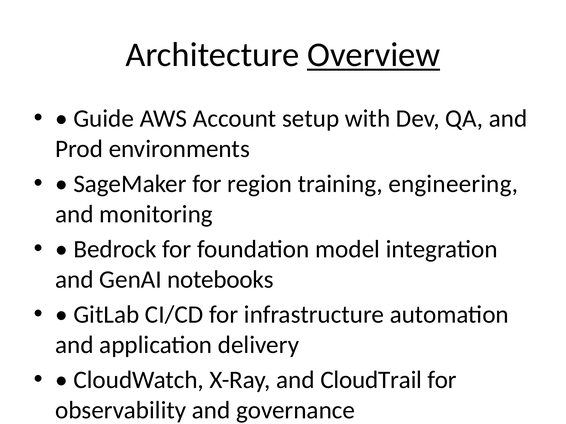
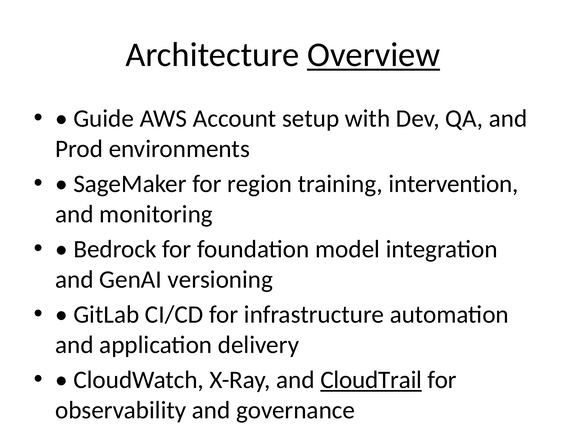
engineering: engineering -> intervention
notebooks: notebooks -> versioning
CloudTrail underline: none -> present
